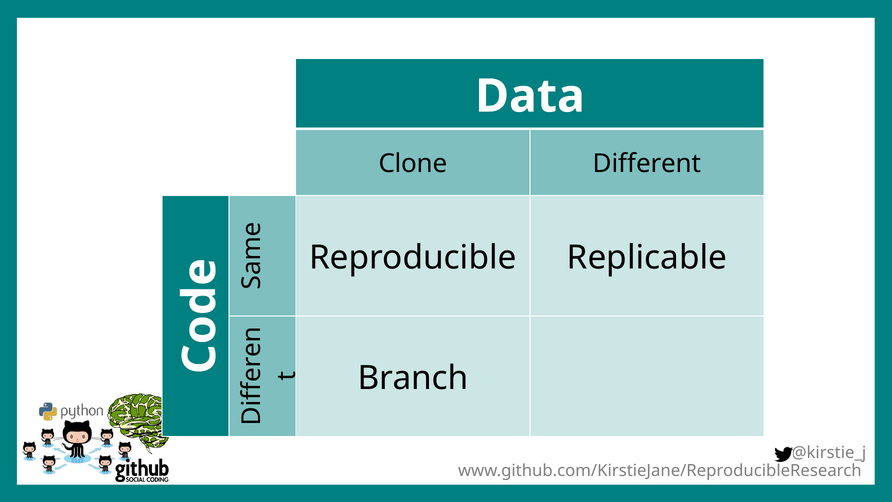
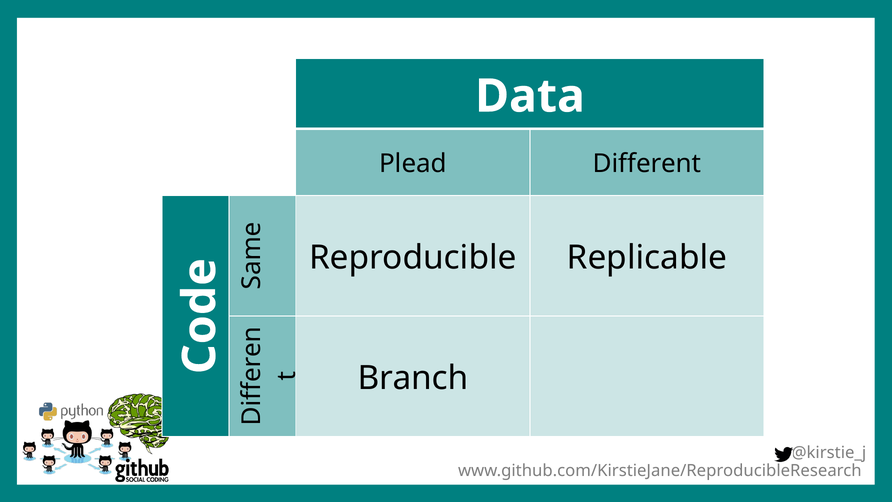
Clone: Clone -> Plead
